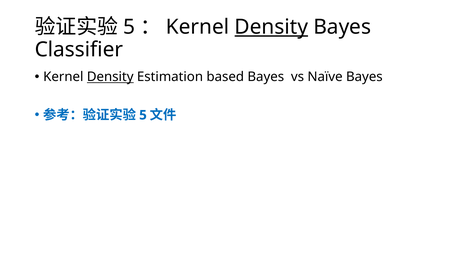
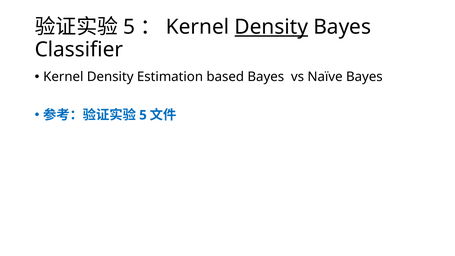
Density at (110, 77) underline: present -> none
